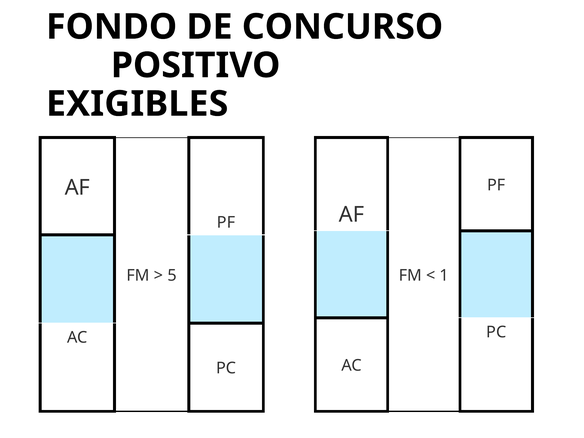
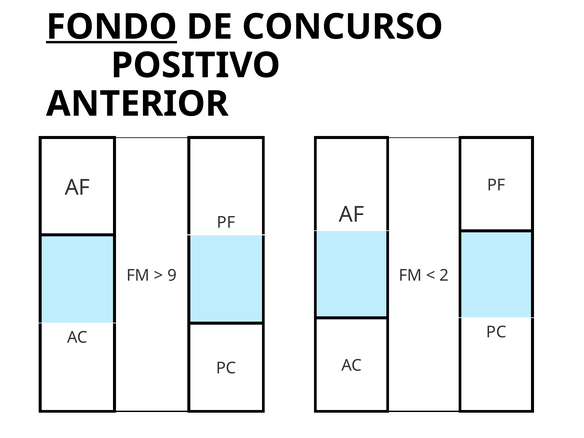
FONDO underline: none -> present
EXIGIBLES: EXIGIBLES -> ANTERIOR
5: 5 -> 9
1: 1 -> 2
